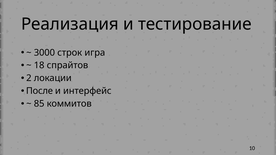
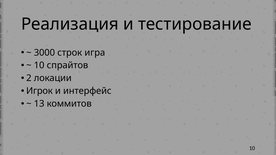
18 at (39, 65): 18 -> 10
После: После -> Игрок
85: 85 -> 13
